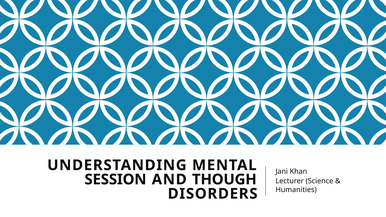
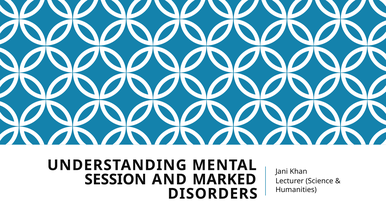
THOUGH: THOUGH -> MARKED
